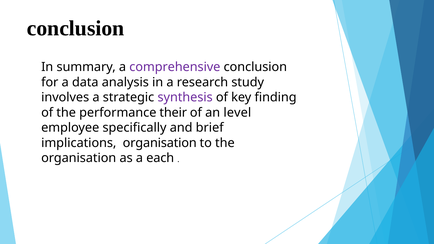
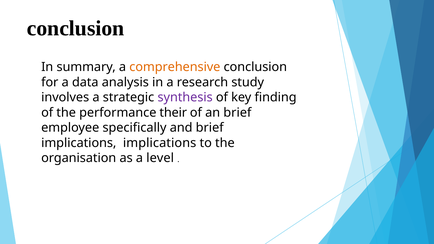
comprehensive colour: purple -> orange
an level: level -> brief
implications organisation: organisation -> implications
each: each -> level
